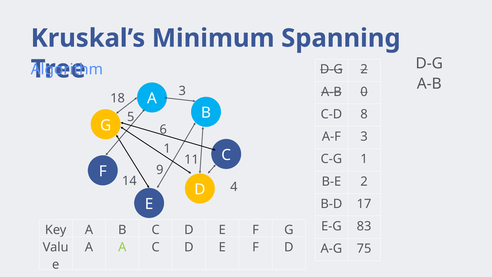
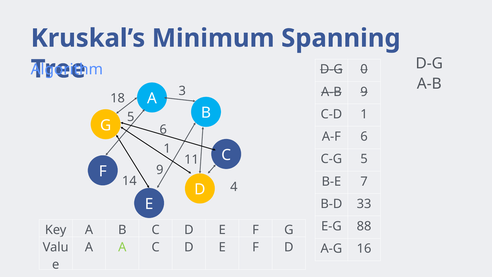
D-G 2: 2 -> 0
A-B 0: 0 -> 9
C-D 8: 8 -> 1
A-F 3: 3 -> 6
C-G 1: 1 -> 5
B-E 2: 2 -> 7
17: 17 -> 33
83: 83 -> 88
75: 75 -> 16
